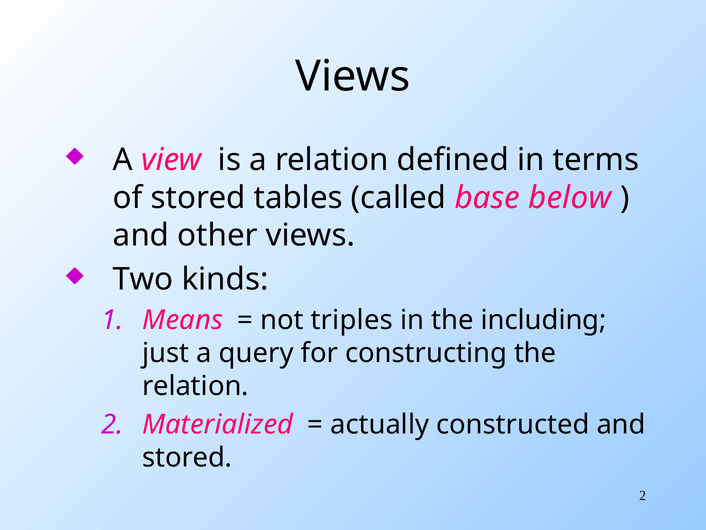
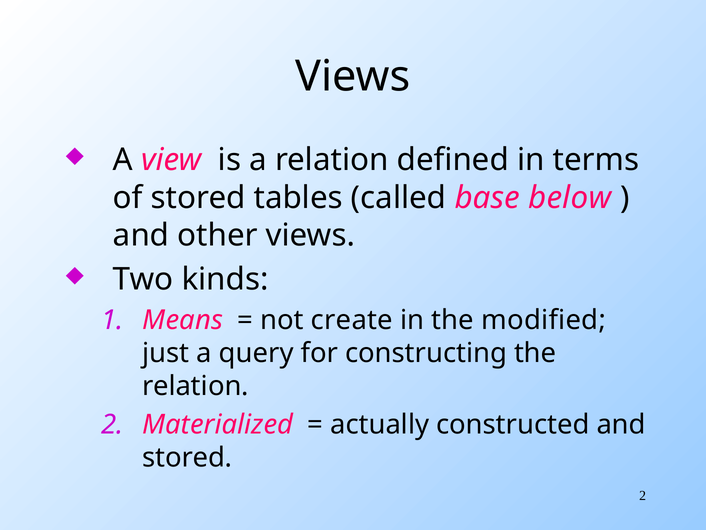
triples: triples -> create
including: including -> modified
